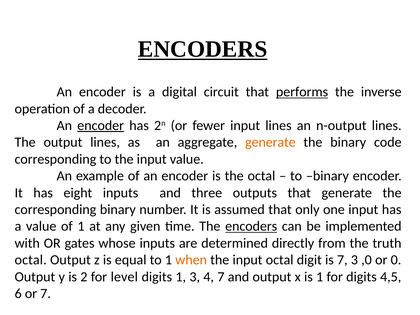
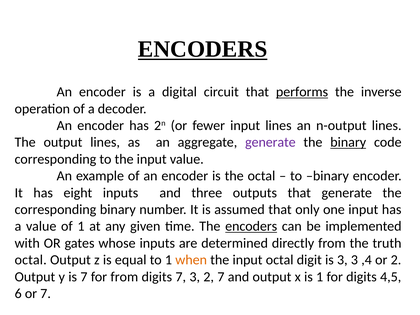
encoder at (101, 126) underline: present -> none
generate at (270, 142) colour: orange -> purple
binary at (348, 142) underline: none -> present
is 7: 7 -> 3
,0: ,0 -> ,4
or 0: 0 -> 2
is 2: 2 -> 7
for level: level -> from
digits 1: 1 -> 7
3 4: 4 -> 2
